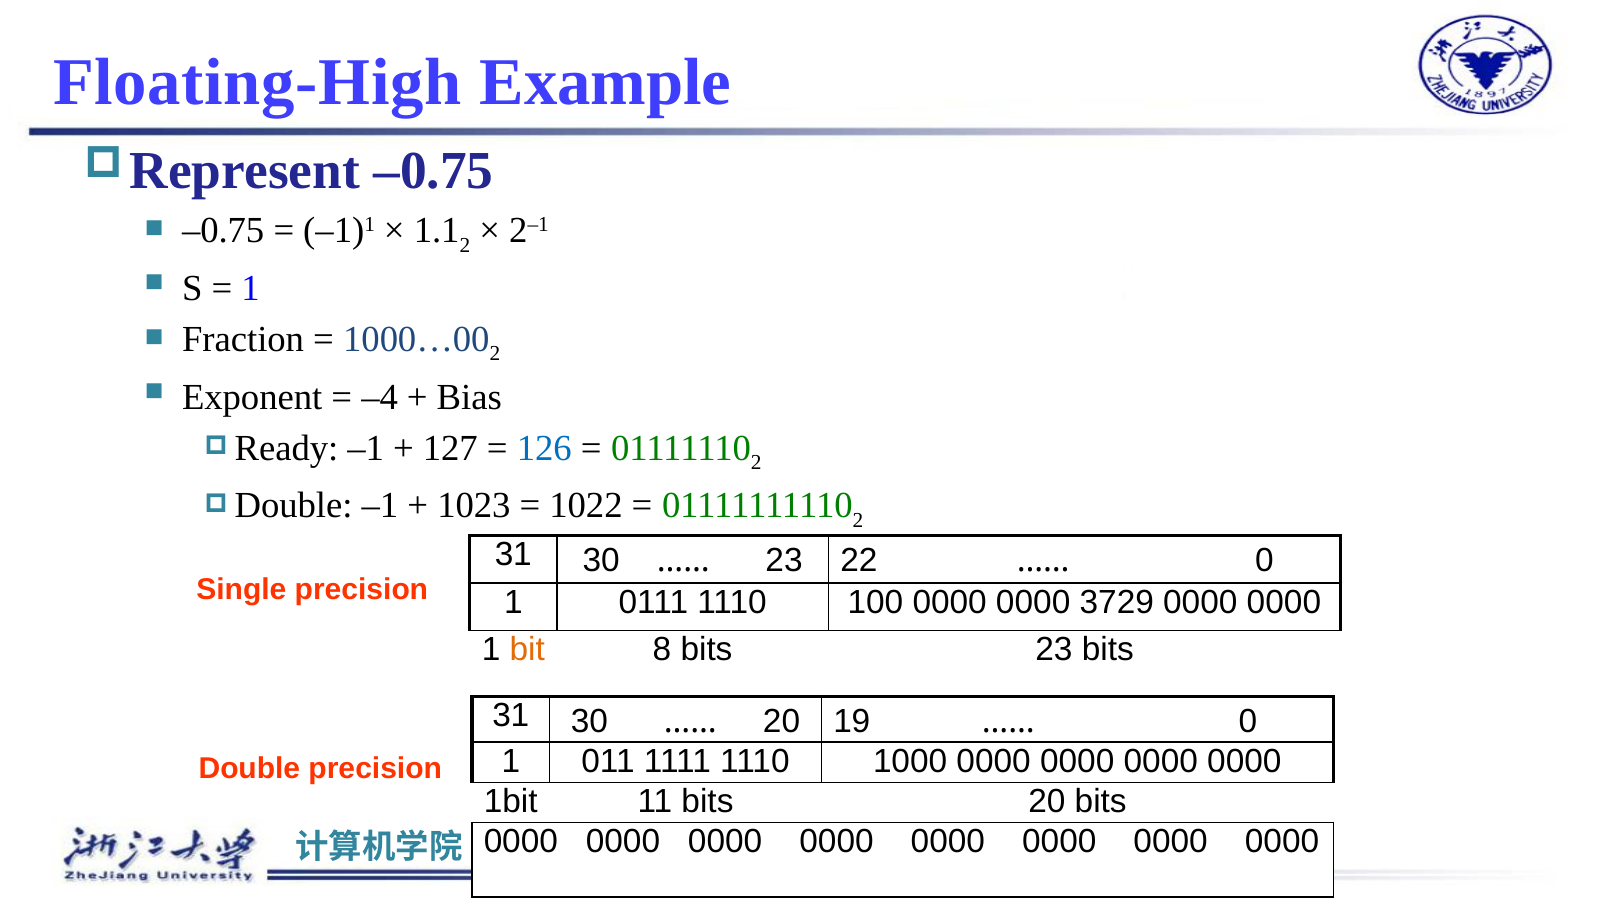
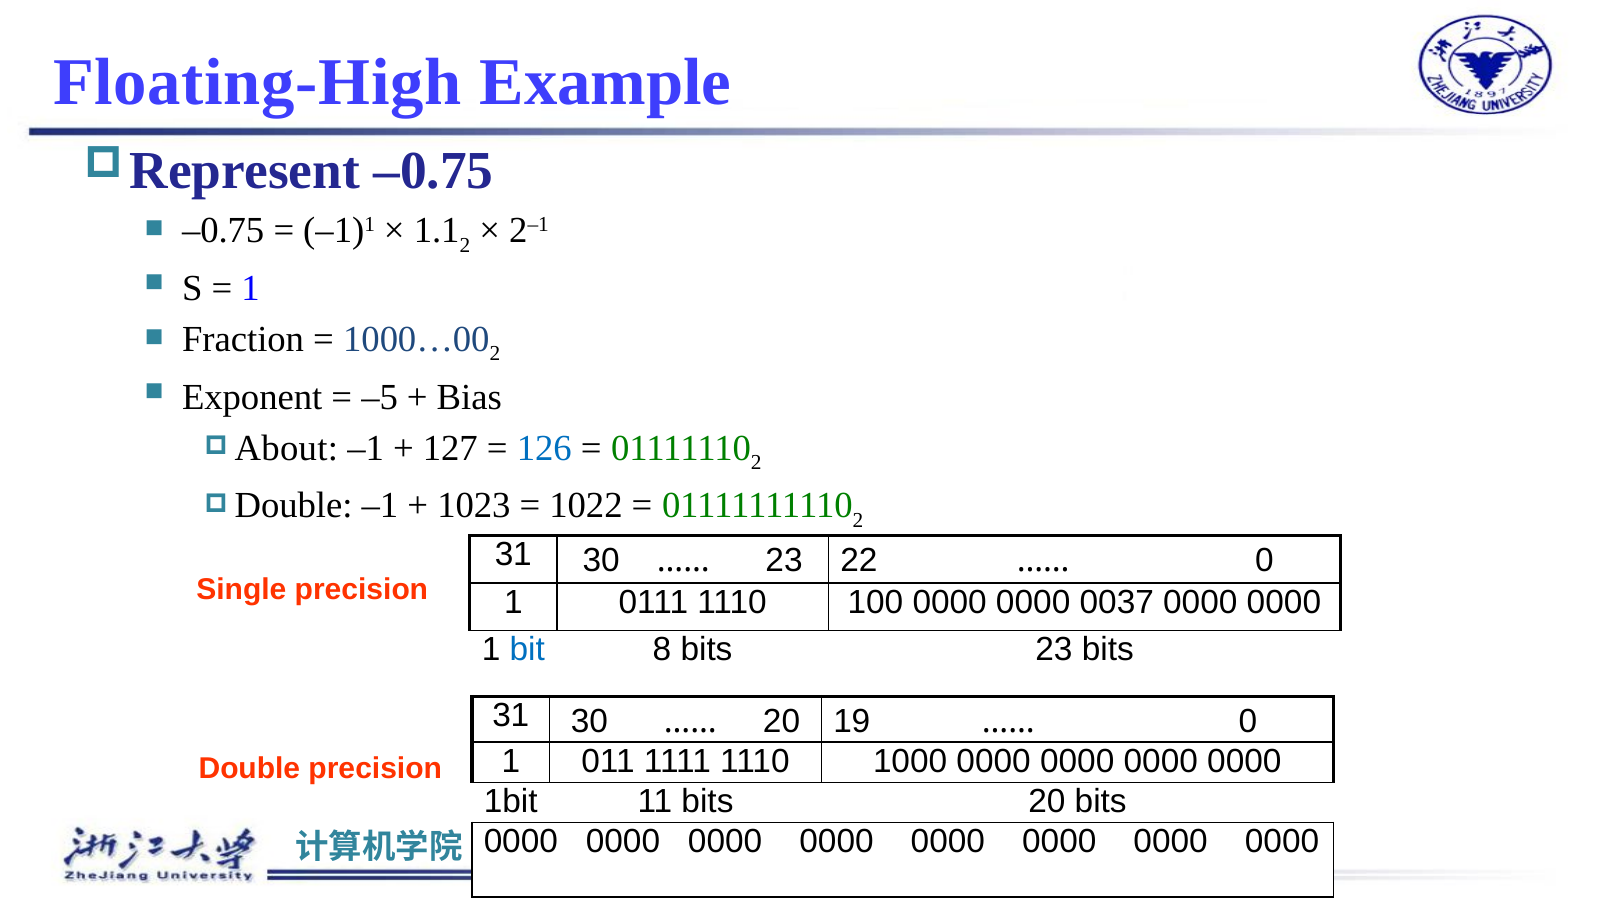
–4: –4 -> –5
Ready: Ready -> About
3729: 3729 -> 0037
bit colour: orange -> blue
